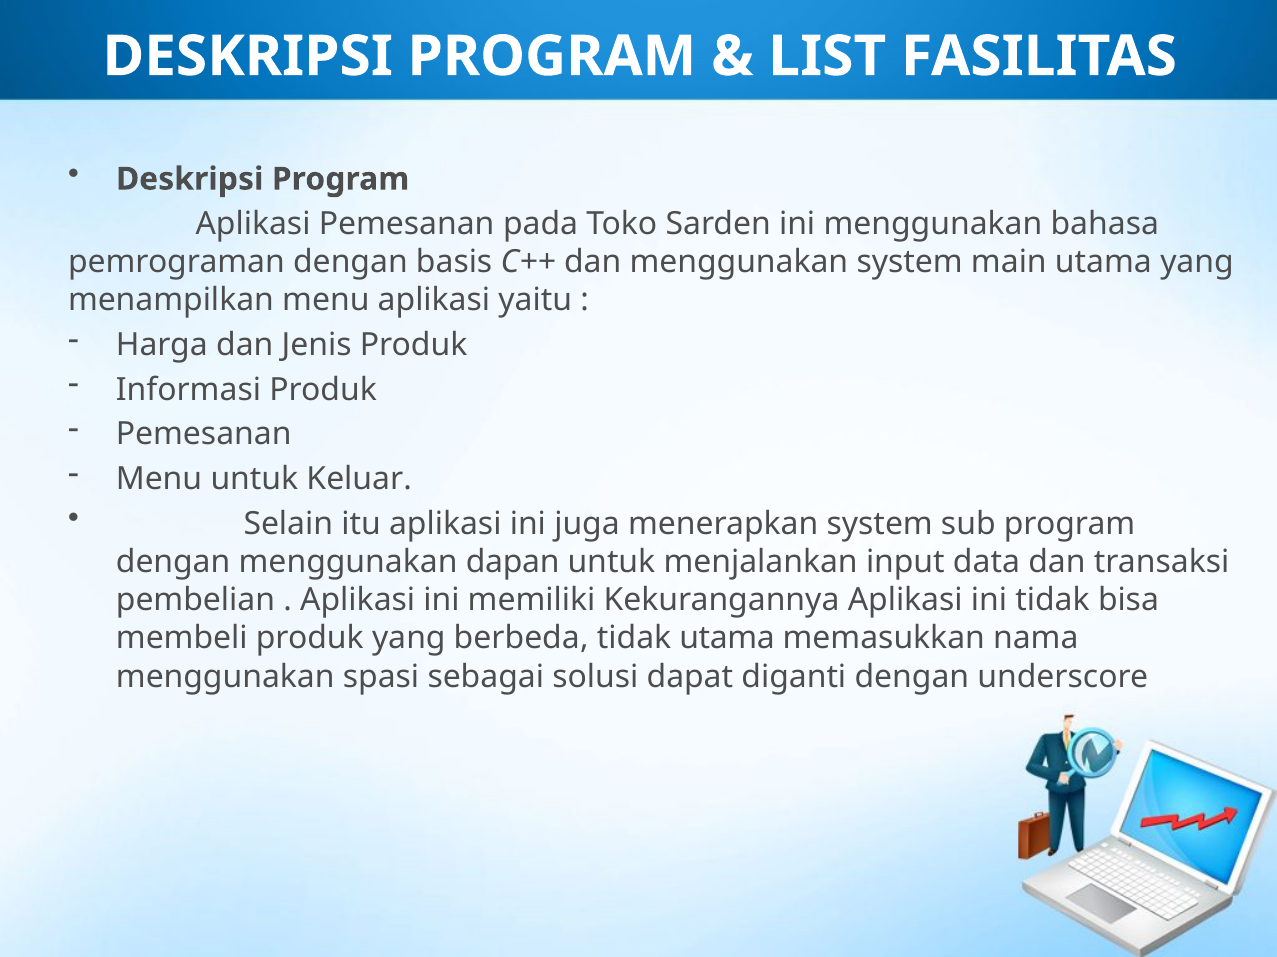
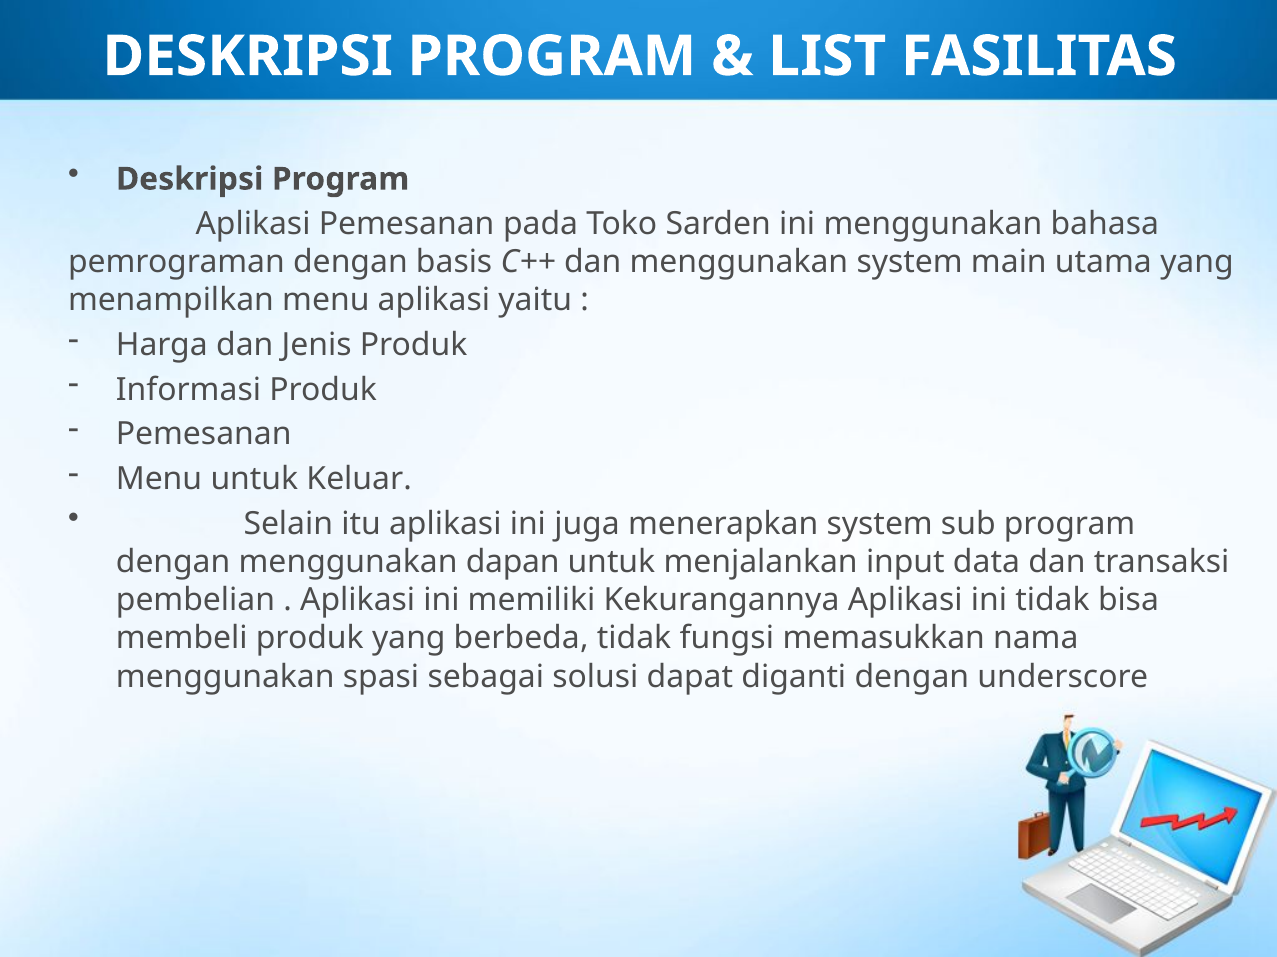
tidak utama: utama -> fungsi
